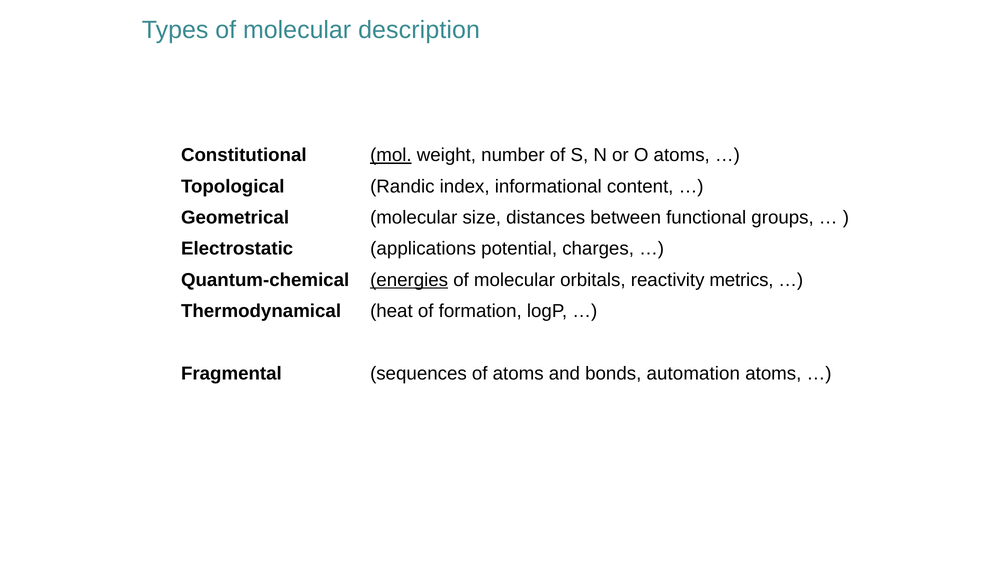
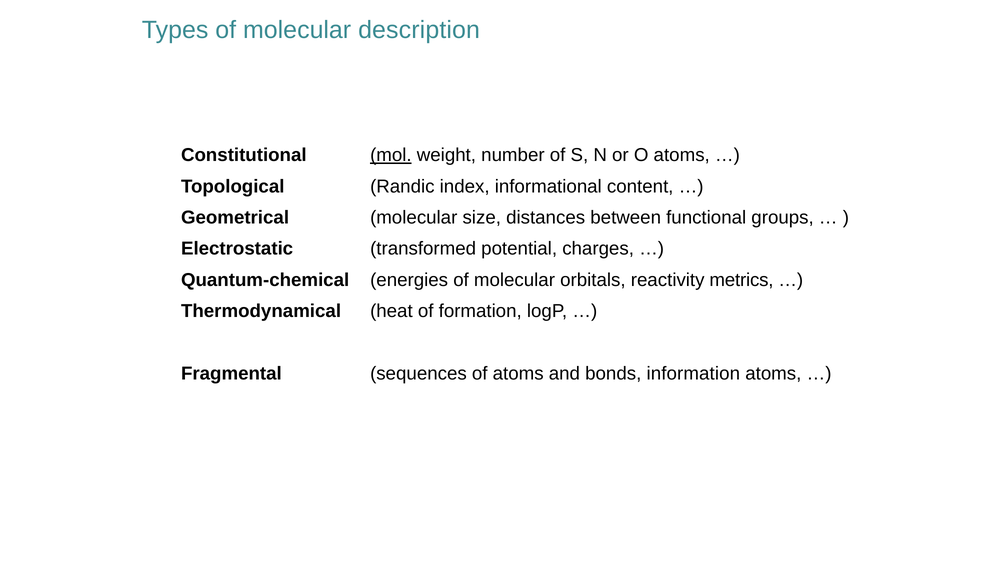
applications: applications -> transformed
energies underline: present -> none
automation: automation -> information
